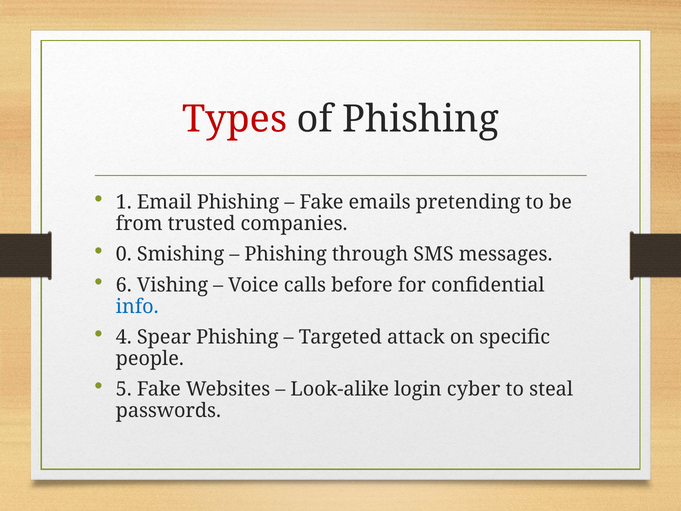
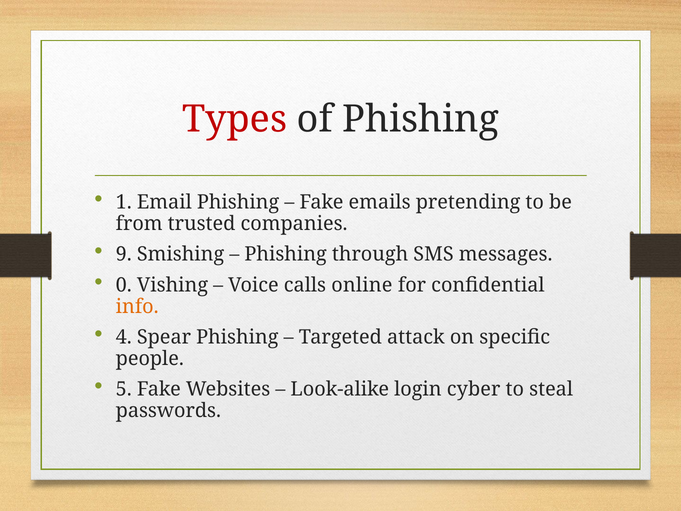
0: 0 -> 9
6: 6 -> 0
before: before -> online
info colour: blue -> orange
